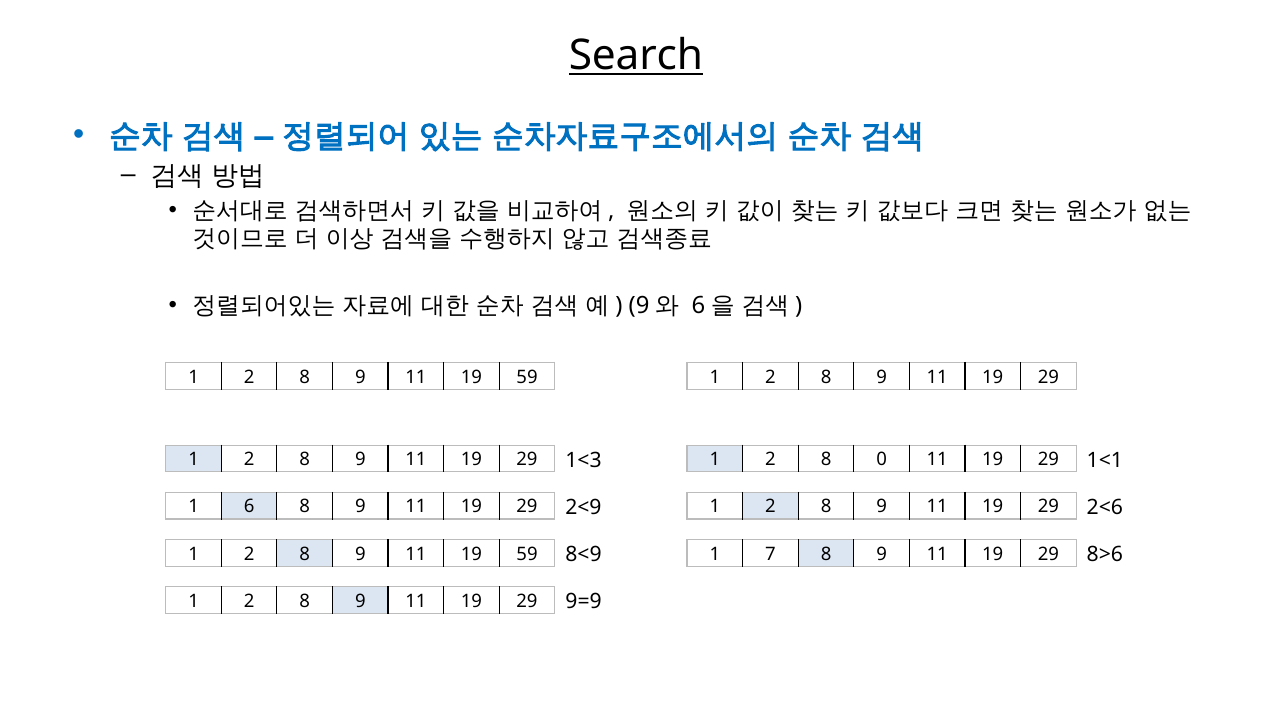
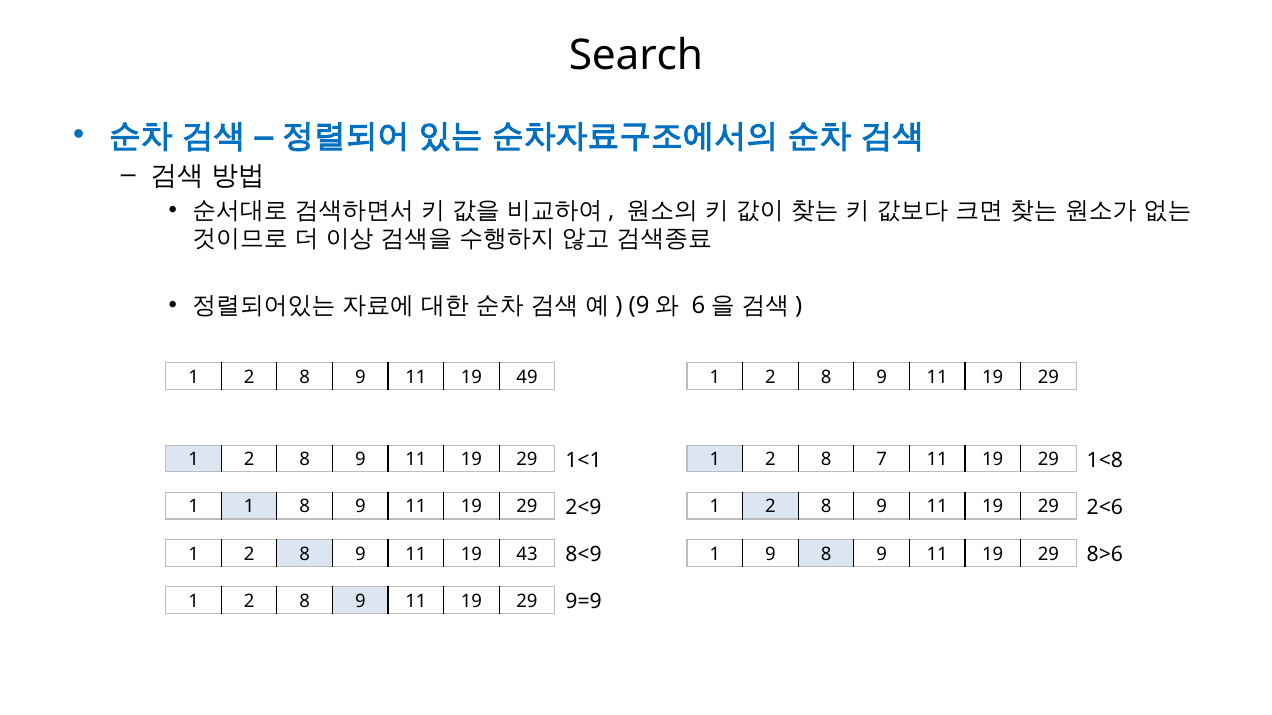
Search underline: present -> none
59 at (527, 377): 59 -> 49
1<3: 1<3 -> 1<1
1<1: 1<1 -> 1<8
0: 0 -> 7
1 6: 6 -> 1
59 at (527, 554): 59 -> 43
1 7: 7 -> 9
